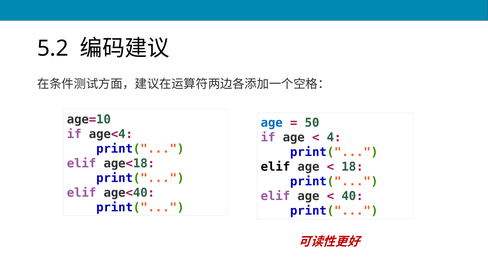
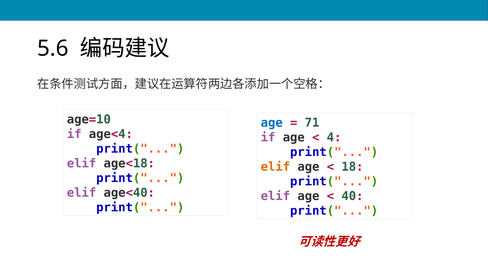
5.2: 5.2 -> 5.6
50: 50 -> 71
elif at (275, 166) colour: black -> orange
